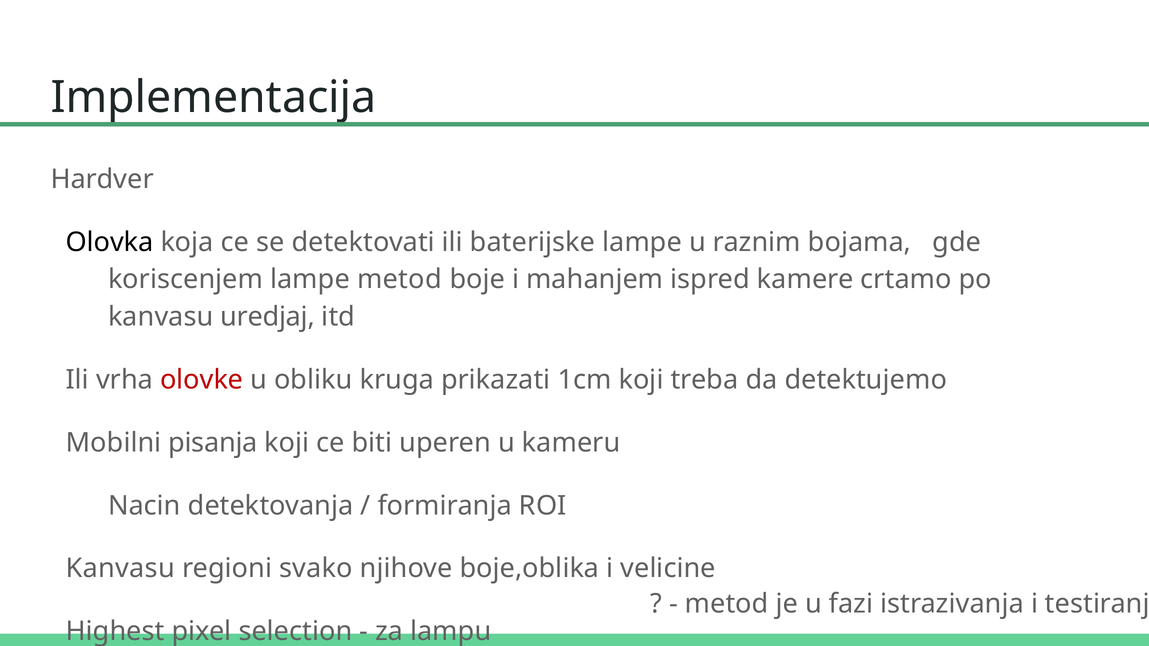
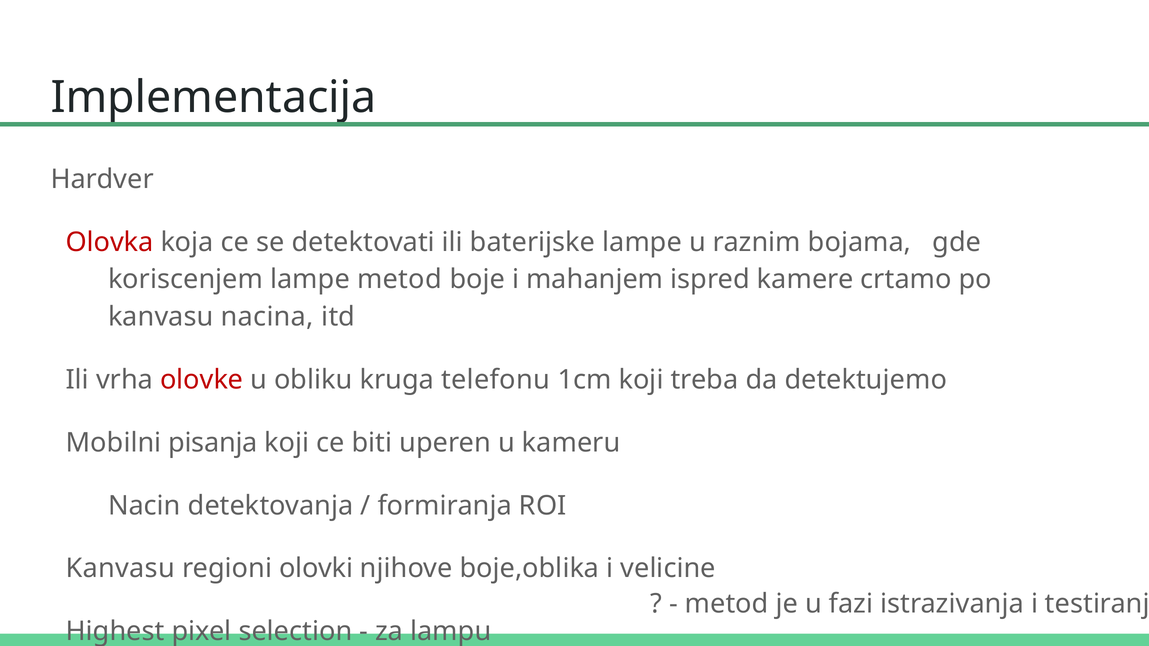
Olovka colour: black -> red
uredjaj: uredjaj -> nacina
prikazati: prikazati -> telefonu
svako: svako -> olovki
